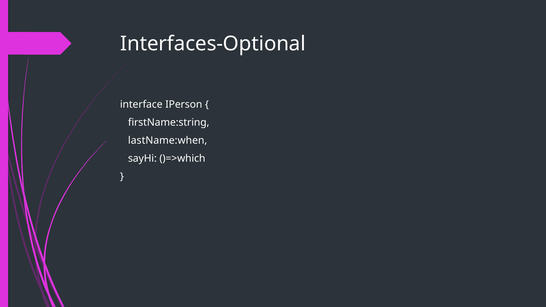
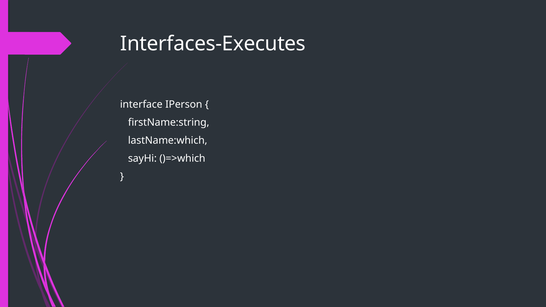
Interfaces-Optional: Interfaces-Optional -> Interfaces-Executes
lastName:when: lastName:when -> lastName:which
